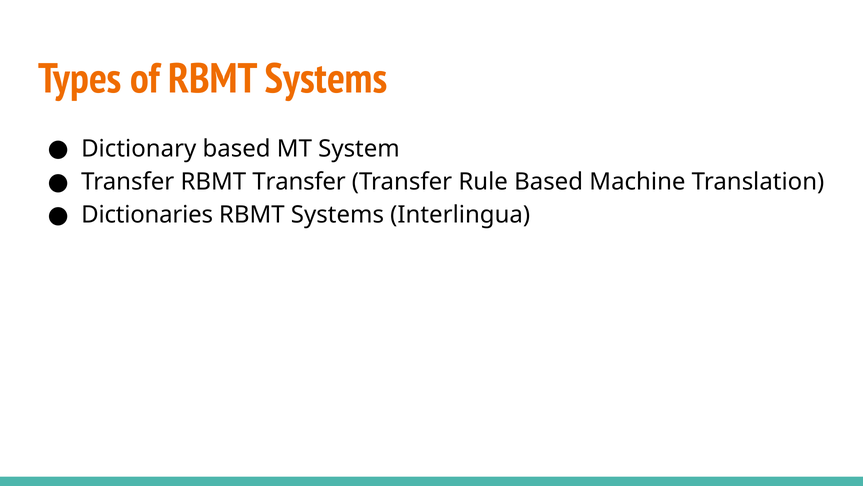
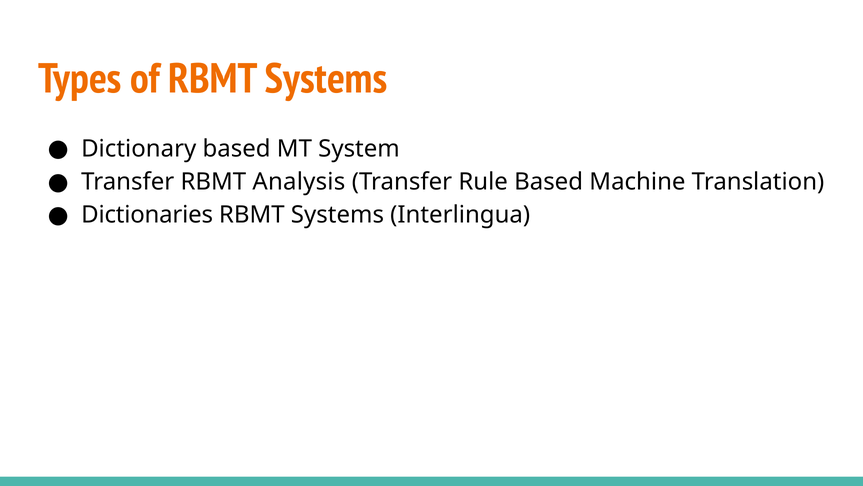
RBMT Transfer: Transfer -> Analysis
